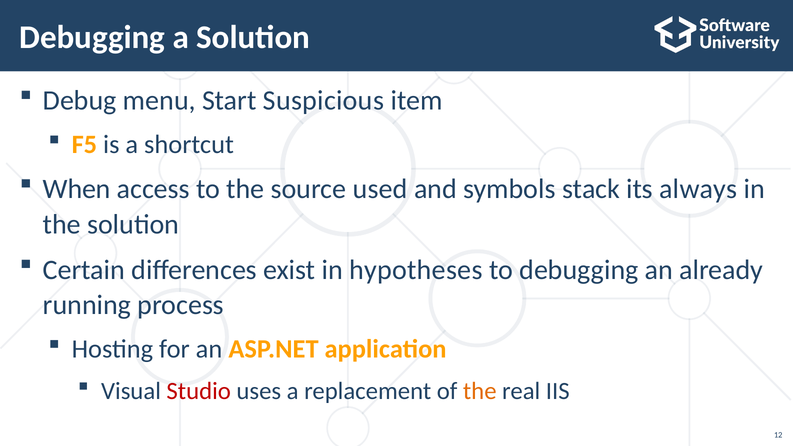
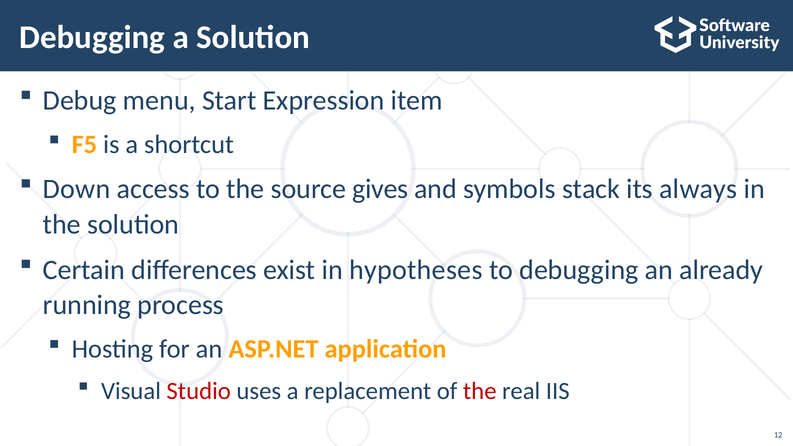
Suspicious: Suspicious -> Expression
When: When -> Down
used: used -> gives
the at (480, 391) colour: orange -> red
